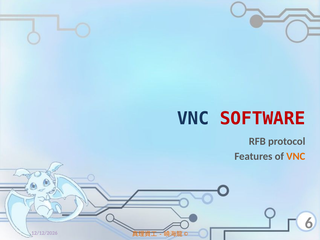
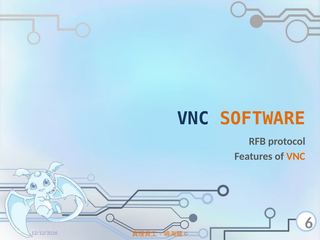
SOFTWARE colour: red -> orange
